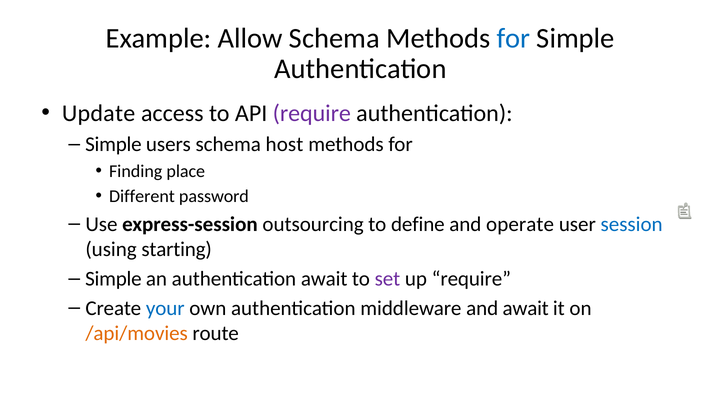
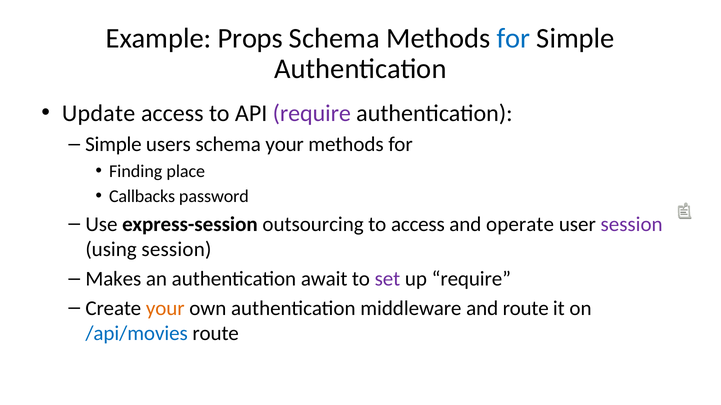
Allow: Allow -> Props
schema host: host -> your
Different: Different -> Callbacks
to define: define -> access
session at (632, 224) colour: blue -> purple
using starting: starting -> session
Simple at (113, 279): Simple -> Makes
your at (165, 309) colour: blue -> orange
and await: await -> route
/api/movies colour: orange -> blue
